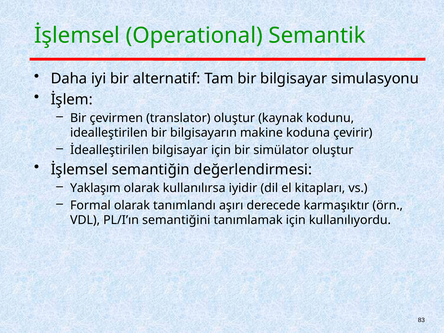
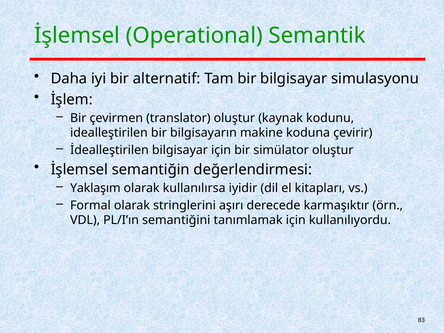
tanımlandı: tanımlandı -> stringlerini
